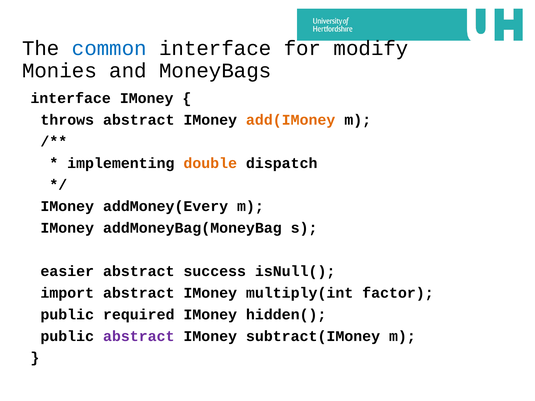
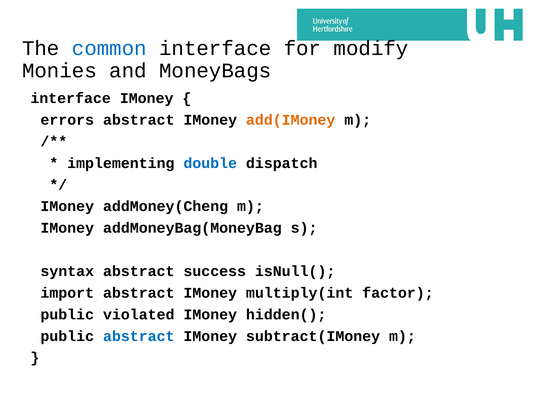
throws: throws -> errors
double colour: orange -> blue
addMoney(Every: addMoney(Every -> addMoney(Cheng
easier: easier -> syntax
required: required -> violated
abstract at (139, 336) colour: purple -> blue
